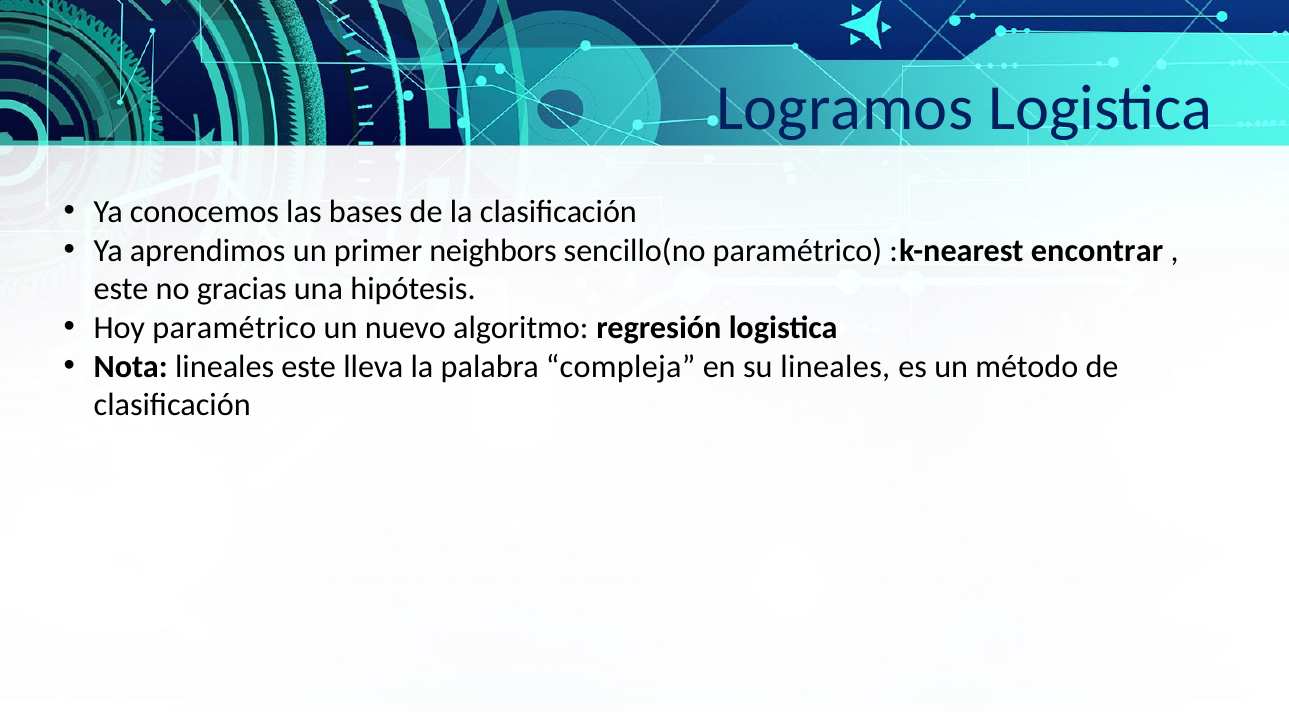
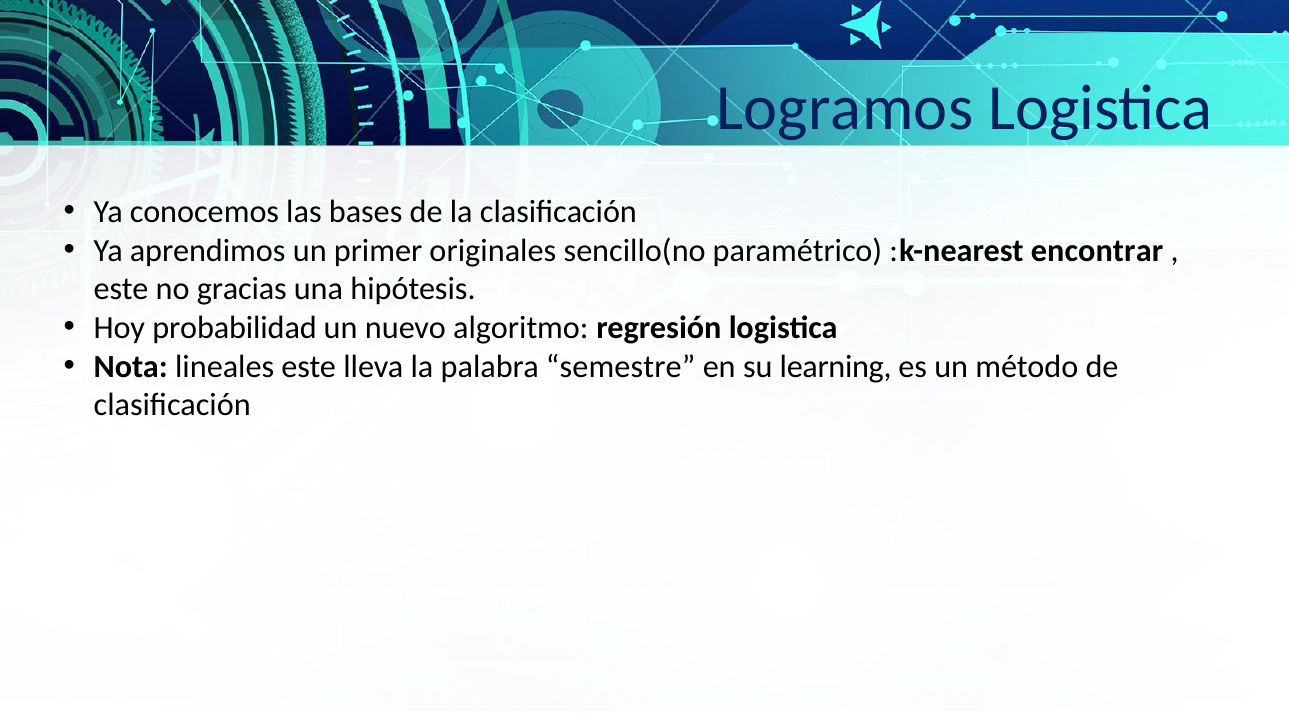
neighbors: neighbors -> originales
Hoy paramétrico: paramétrico -> probabilidad
compleja: compleja -> semestre
su lineales: lineales -> learning
